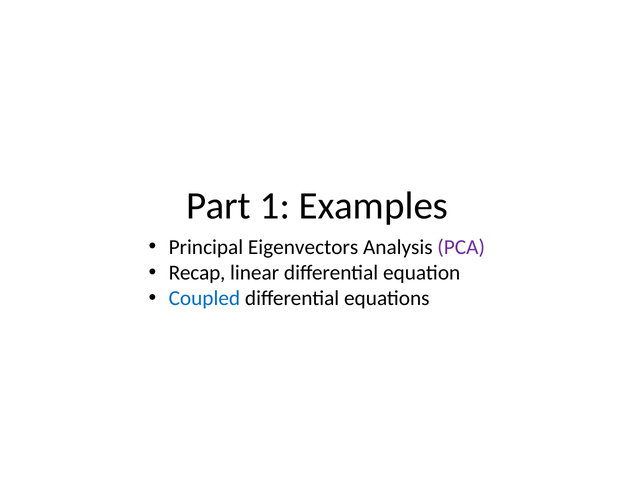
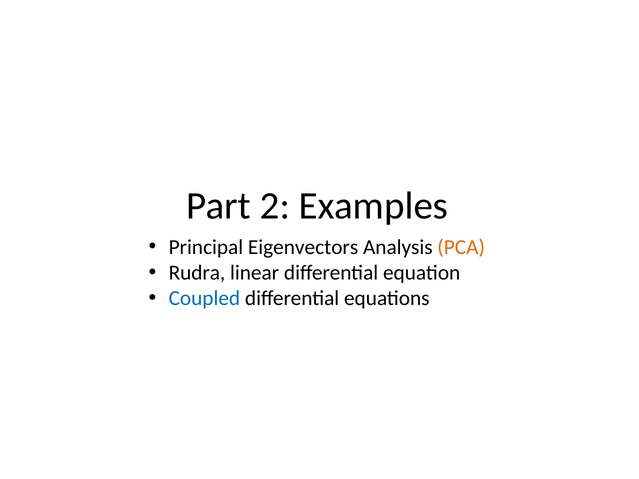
1: 1 -> 2
PCA colour: purple -> orange
Recap: Recap -> Rudra
